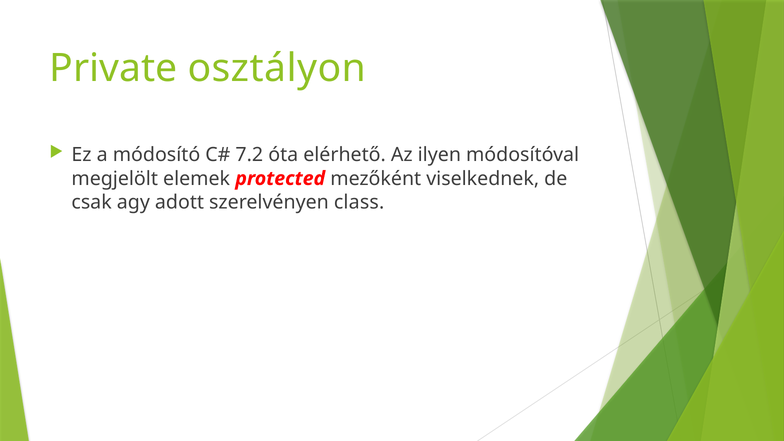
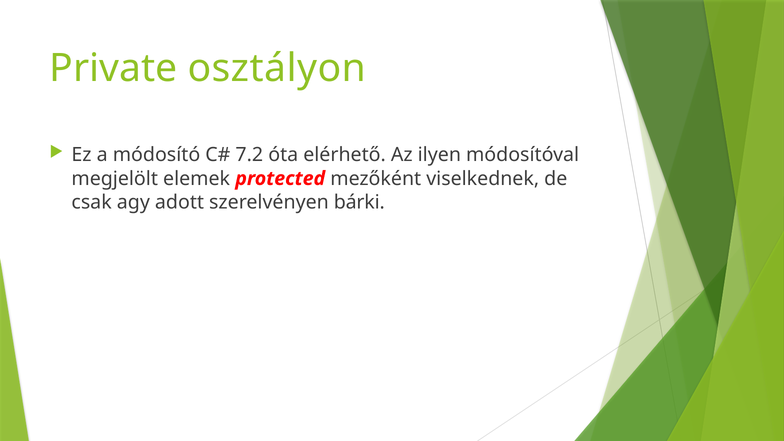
class: class -> bárki
